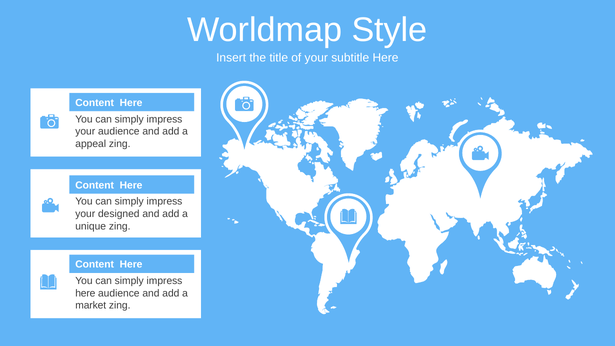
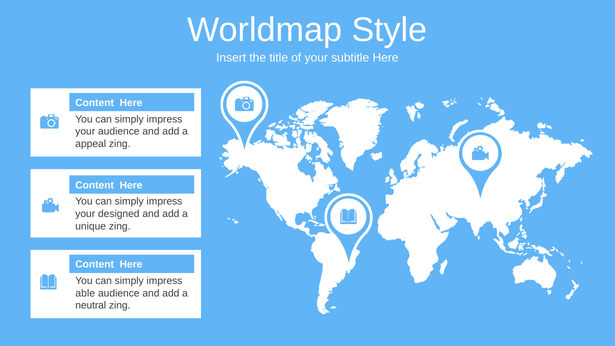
here at (85, 293): here -> able
market: market -> neutral
